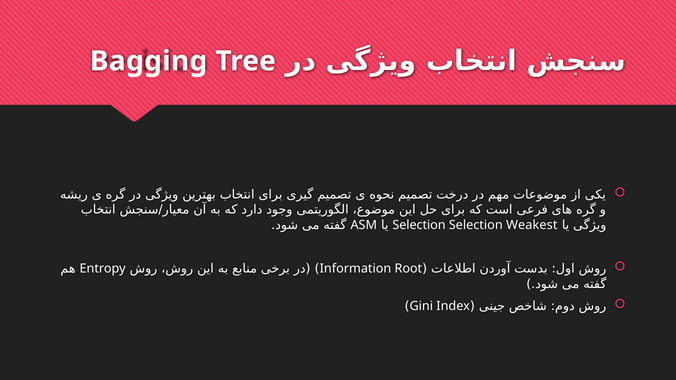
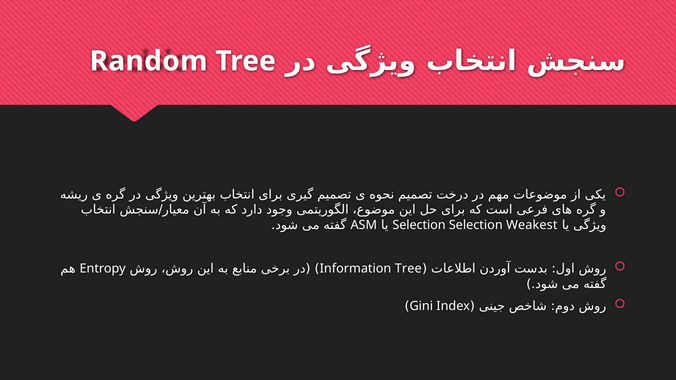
Bagging: Bagging -> Random
Information Root: Root -> Tree
